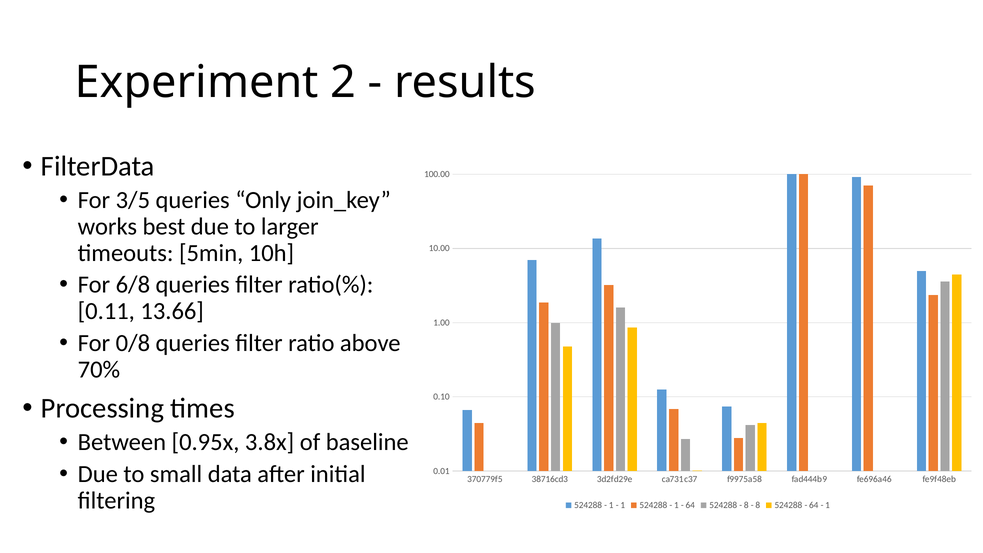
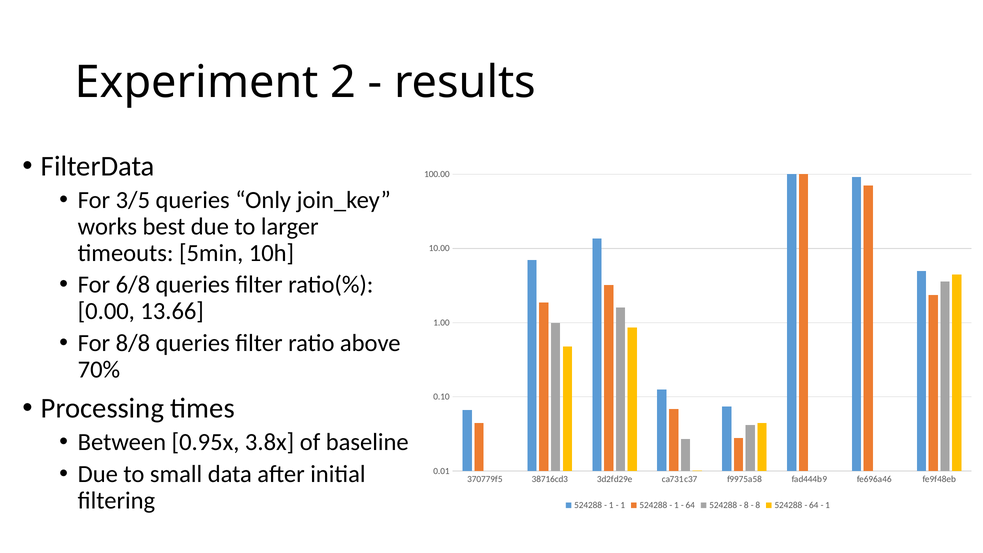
0.11: 0.11 -> 0.00
0/8: 0/8 -> 8/8
